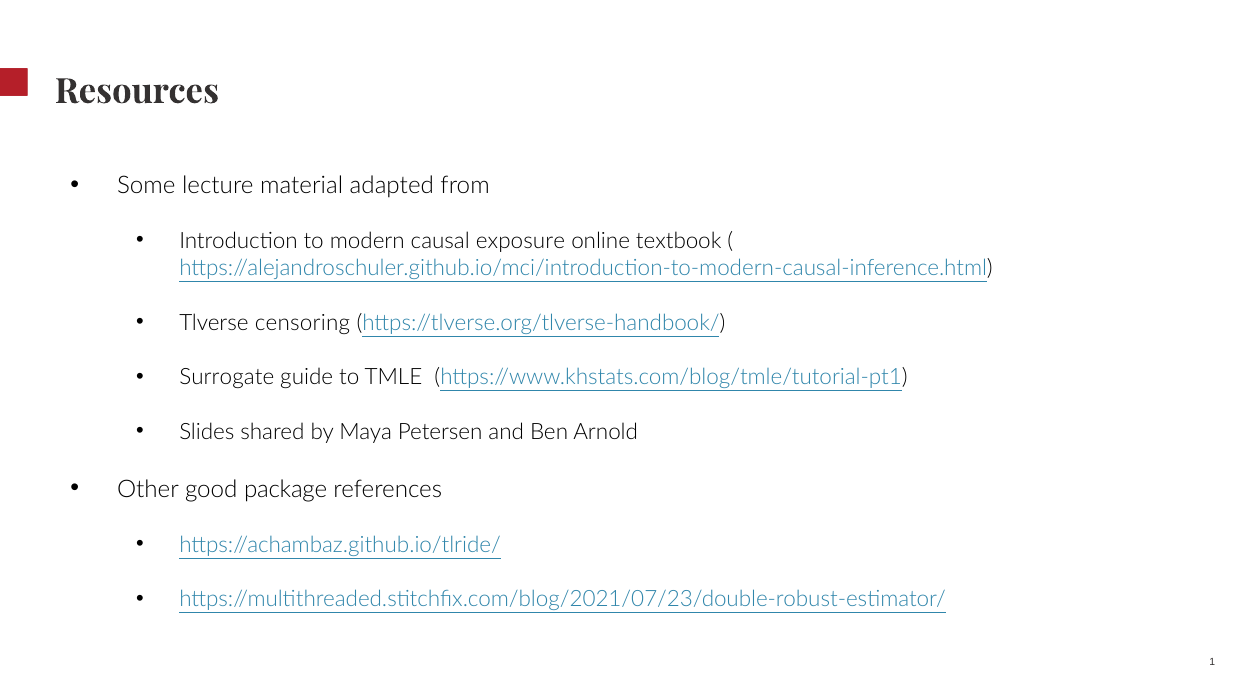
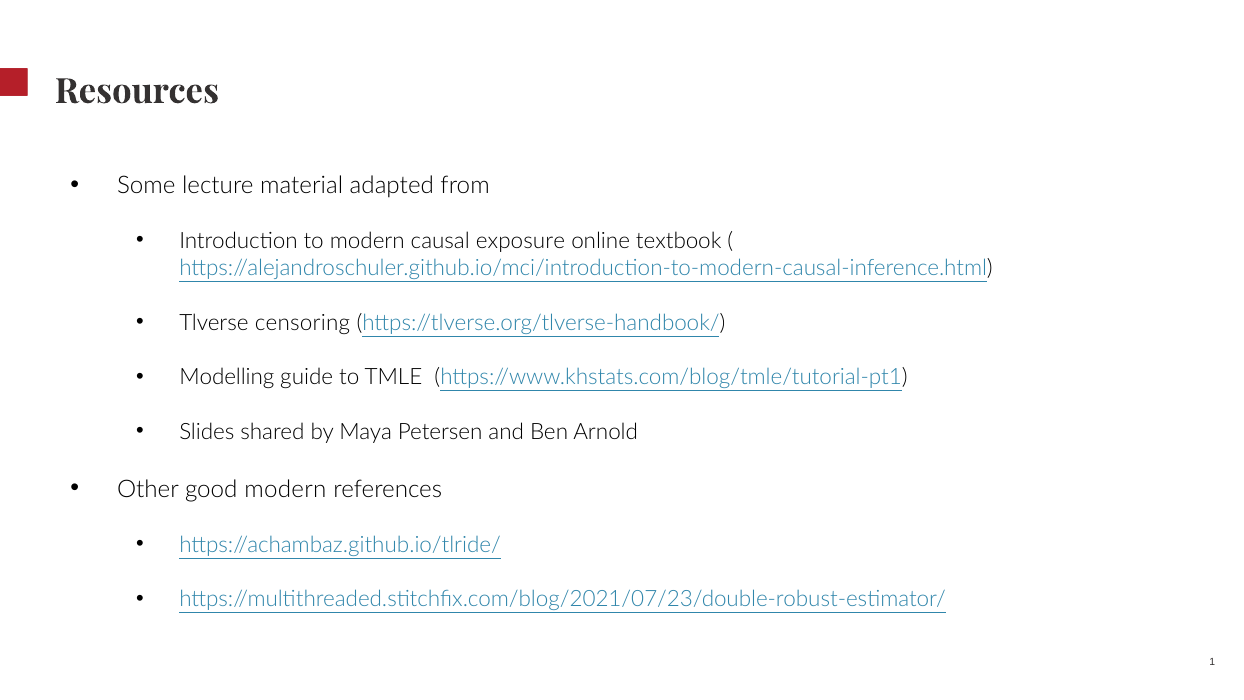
Surrogate: Surrogate -> Modelling
good package: package -> modern
